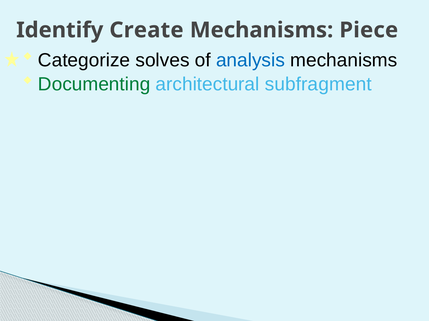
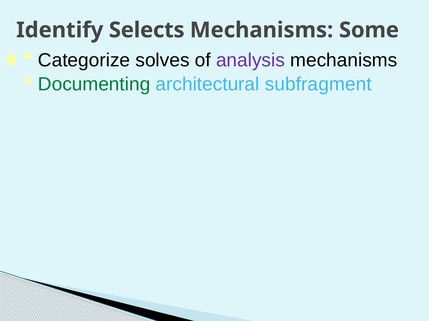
Create: Create -> Selects
Piece: Piece -> Some
analysis colour: blue -> purple
